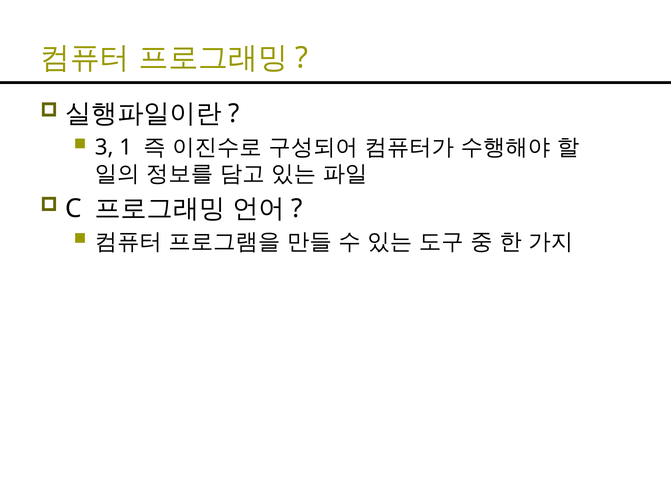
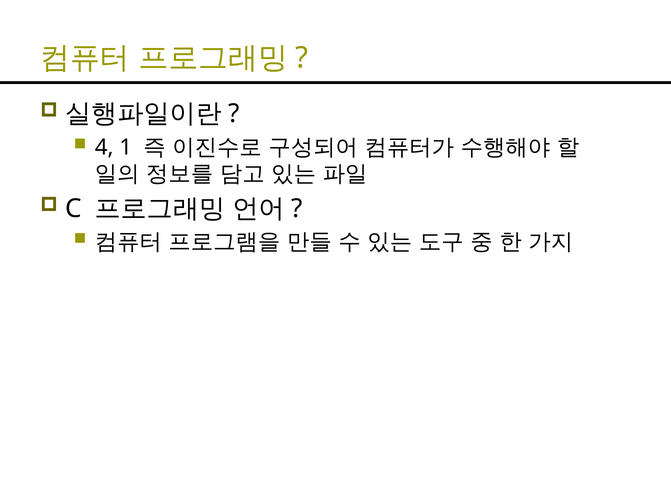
3: 3 -> 4
